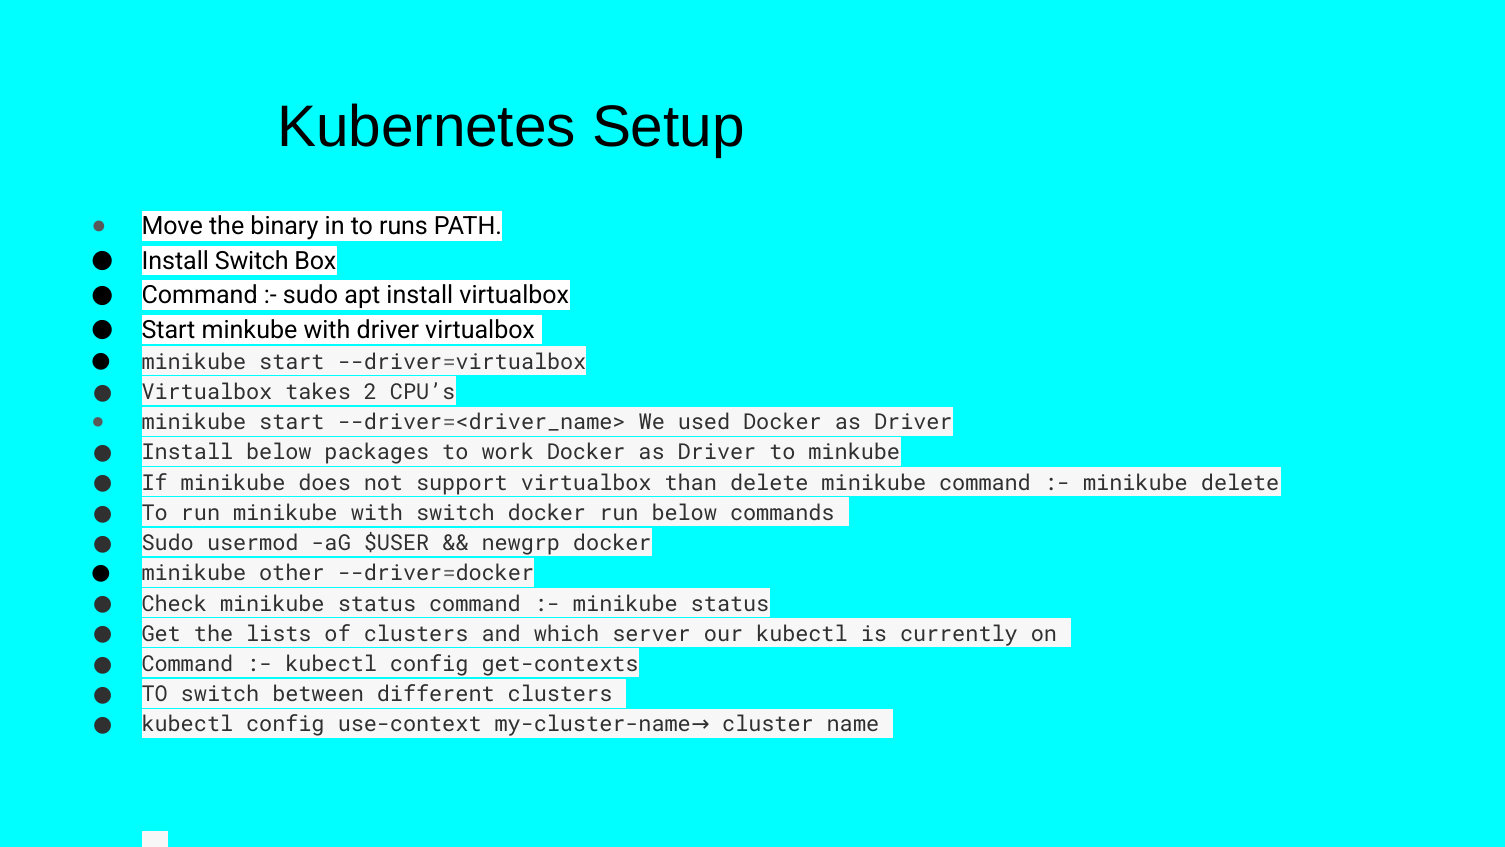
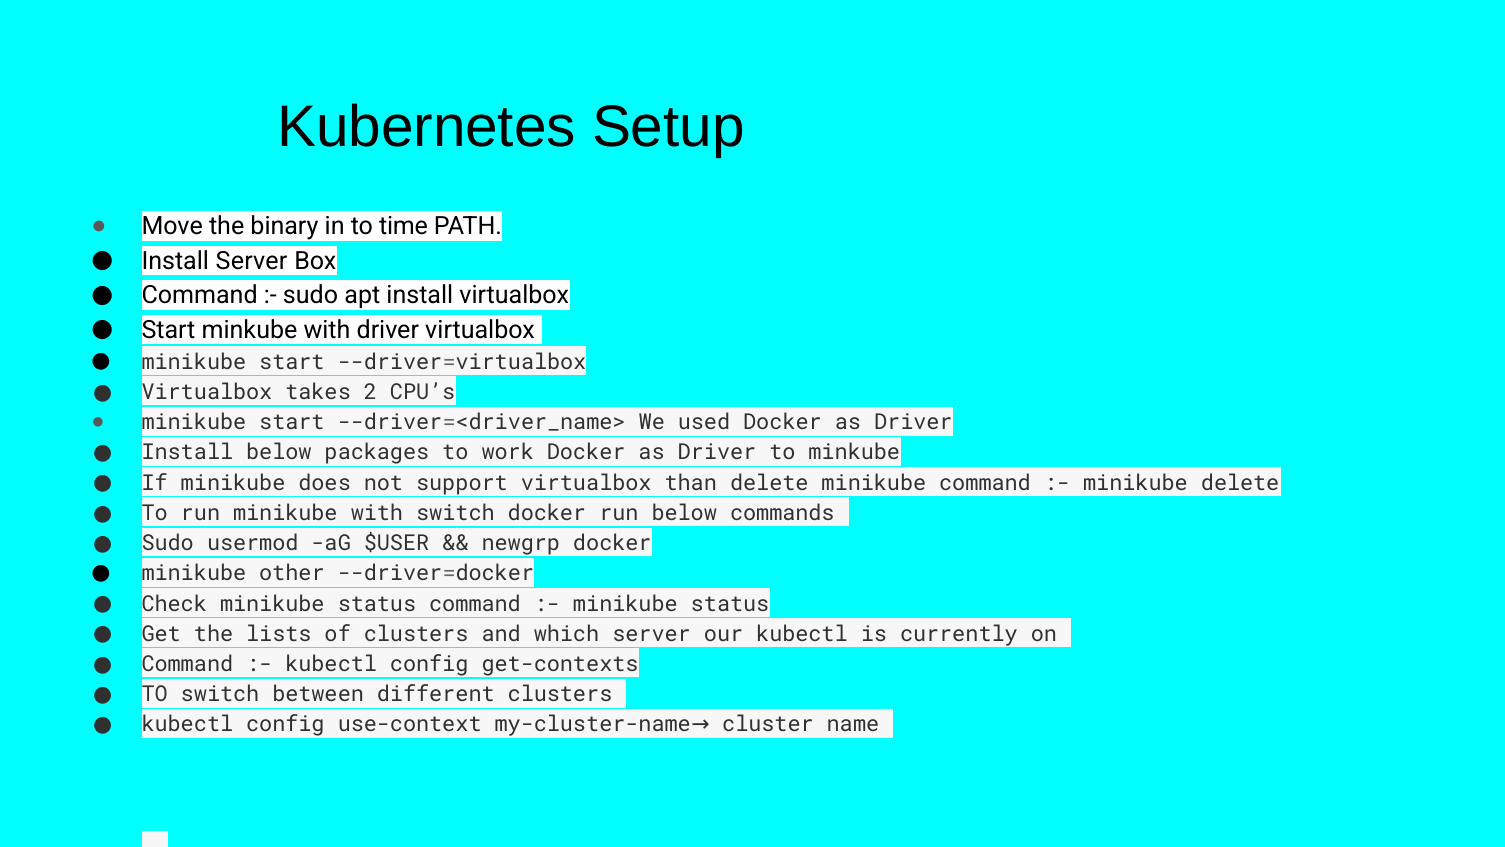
runs: runs -> time
Install Switch: Switch -> Server
